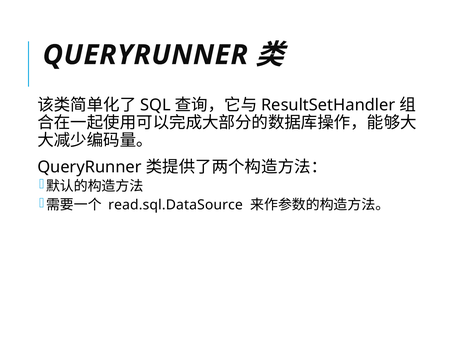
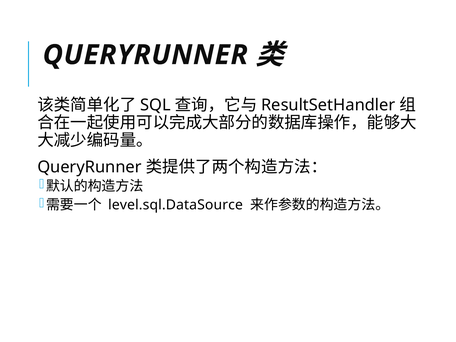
read.sql.DataSource: read.sql.DataSource -> level.sql.DataSource
